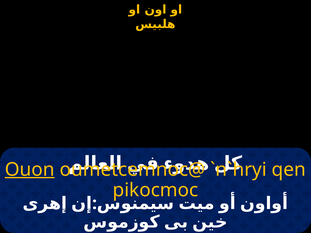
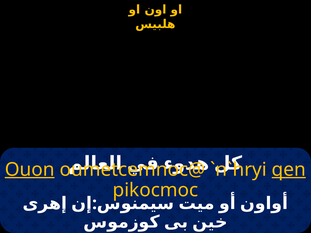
qen underline: none -> present
